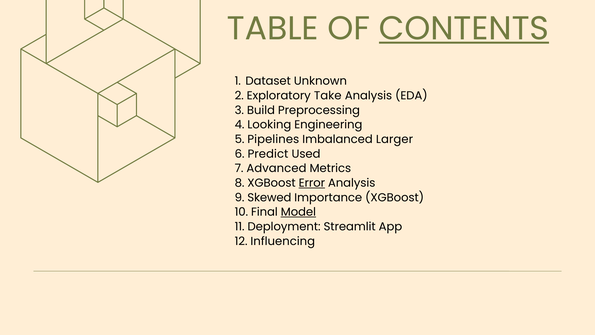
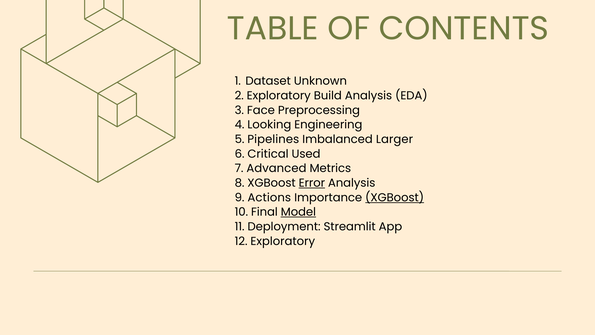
CONTENTS underline: present -> none
Take: Take -> Build
Build: Build -> Face
Predict: Predict -> Critical
Skewed: Skewed -> Actions
XGBoost at (395, 197) underline: none -> present
Influencing at (283, 241): Influencing -> Exploratory
